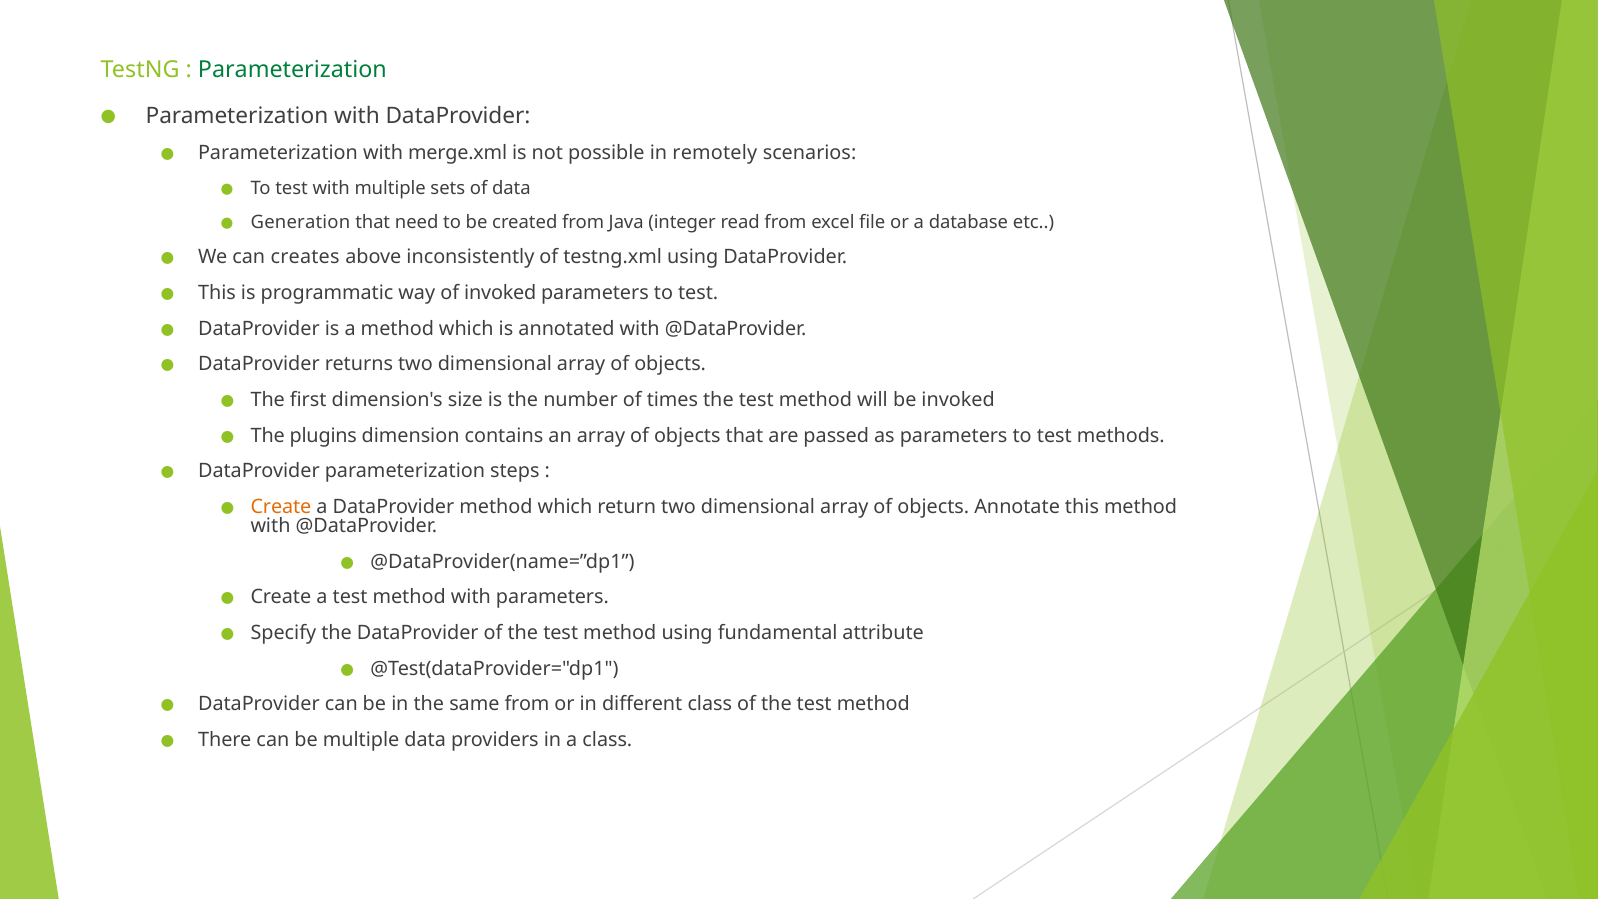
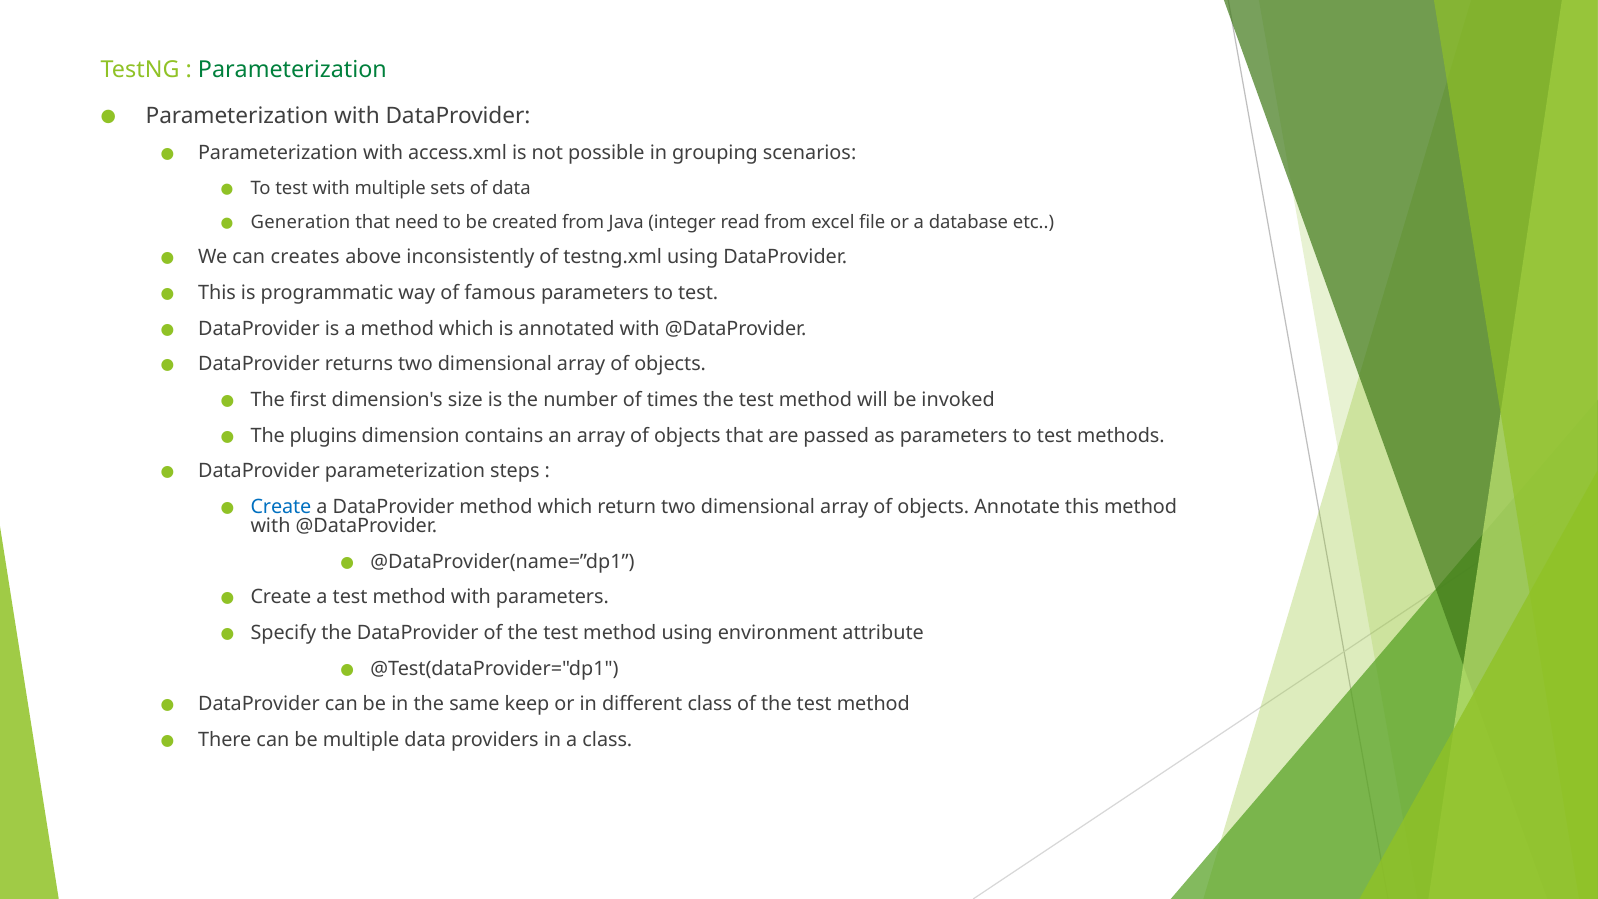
merge.xml: merge.xml -> access.xml
remotely: remotely -> grouping
of invoked: invoked -> famous
Create at (281, 507) colour: orange -> blue
fundamental: fundamental -> environment
same from: from -> keep
